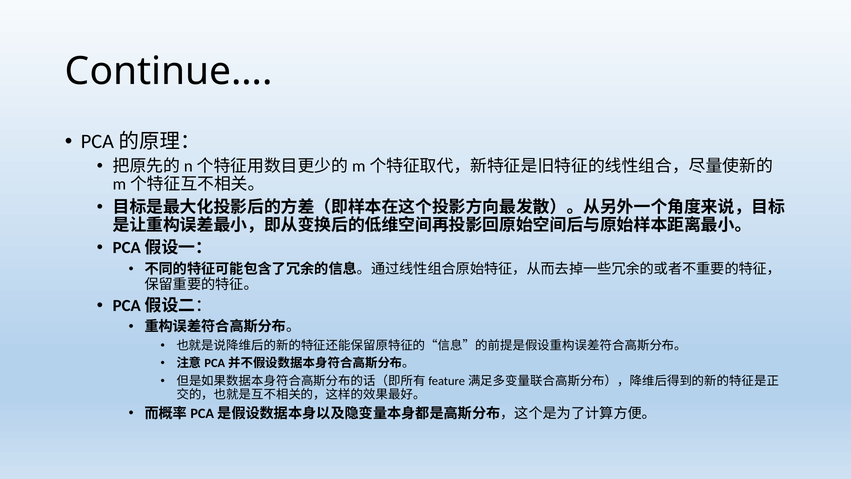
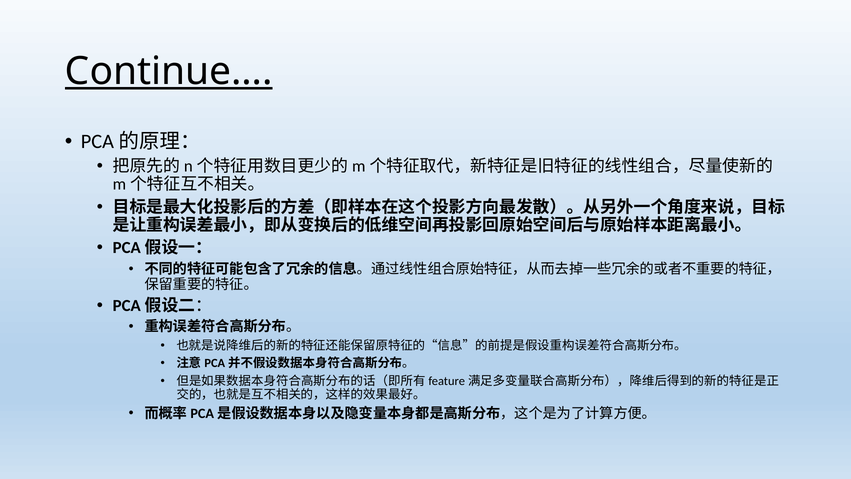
Continue… underline: none -> present
